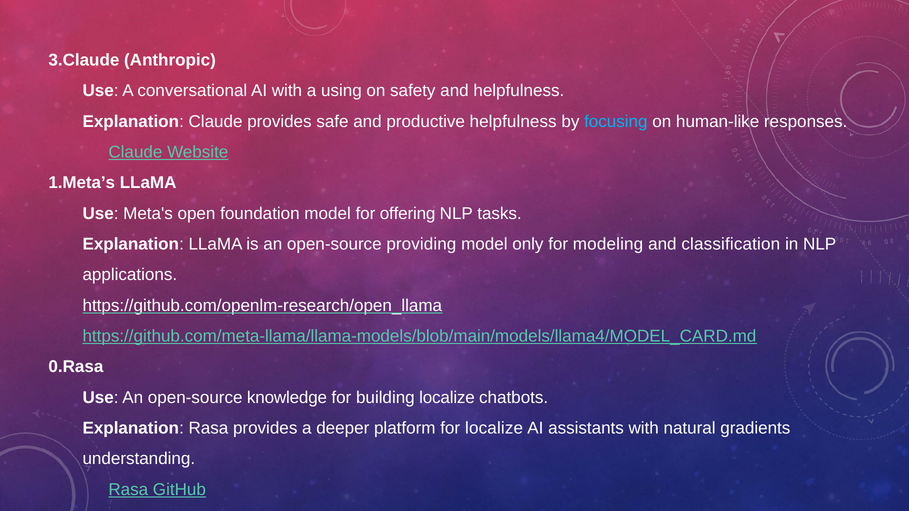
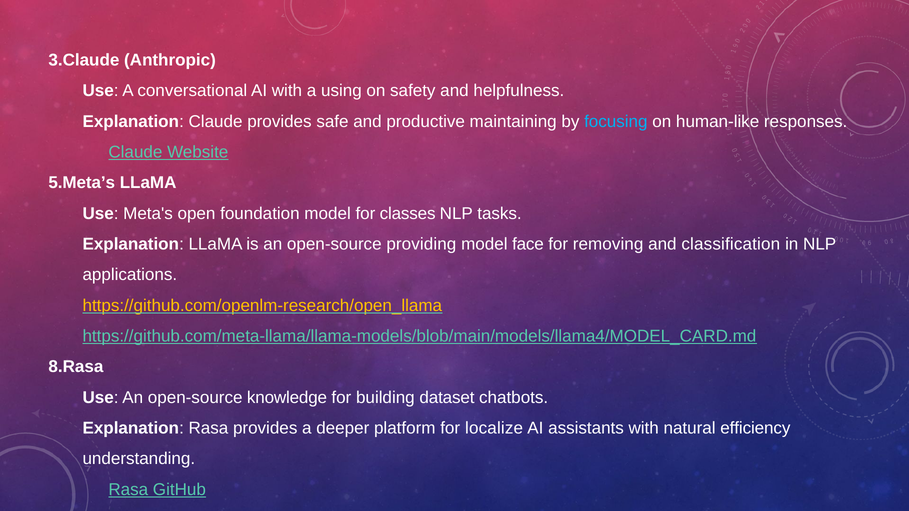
productive helpfulness: helpfulness -> maintaining
1.Meta’s: 1.Meta’s -> 5.Meta’s
offering: offering -> classes
only: only -> face
modeling: modeling -> removing
https://github.com/openlm-research/open_llama colour: white -> yellow
0.Rasa: 0.Rasa -> 8.Rasa
building localize: localize -> dataset
gradients: gradients -> efficiency
